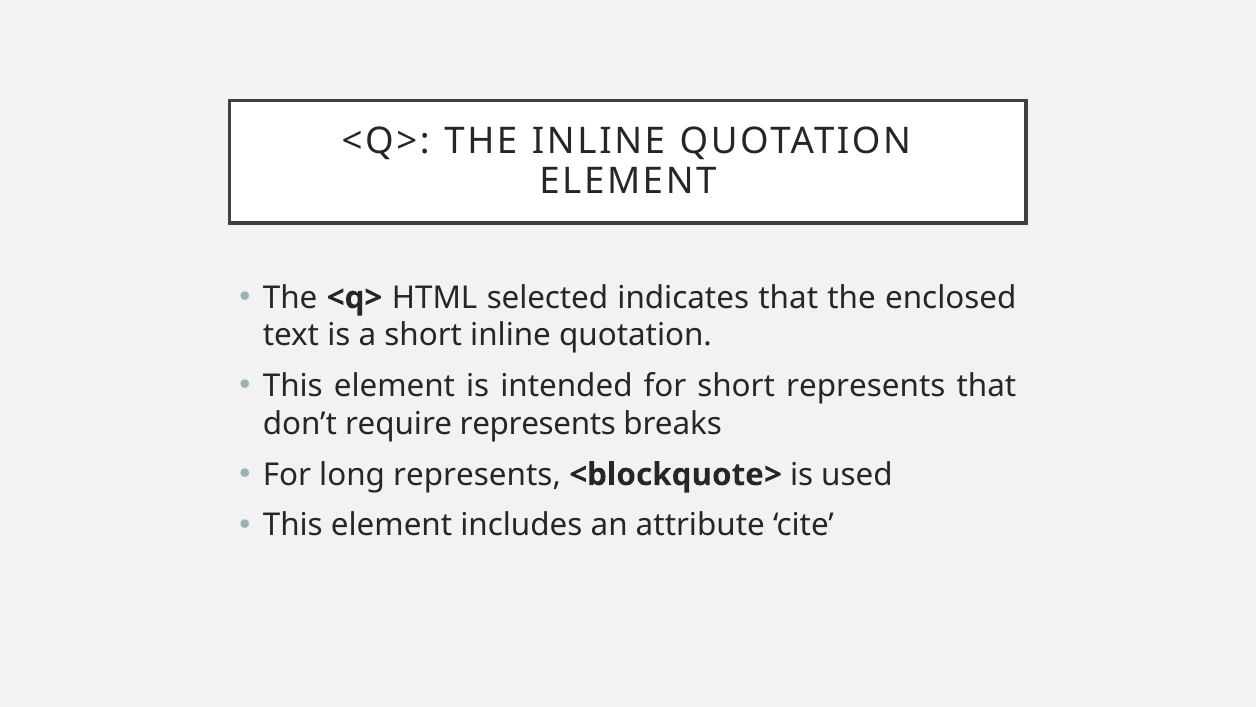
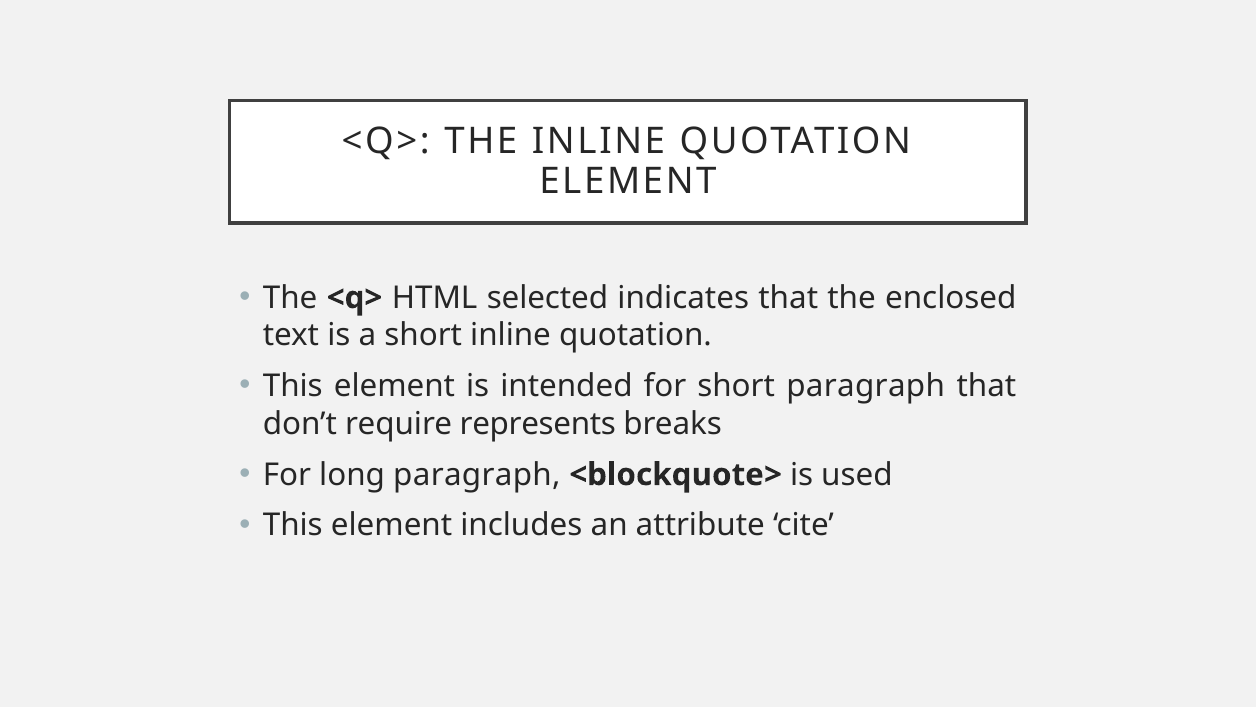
short represents: represents -> paragraph
long represents: represents -> paragraph
